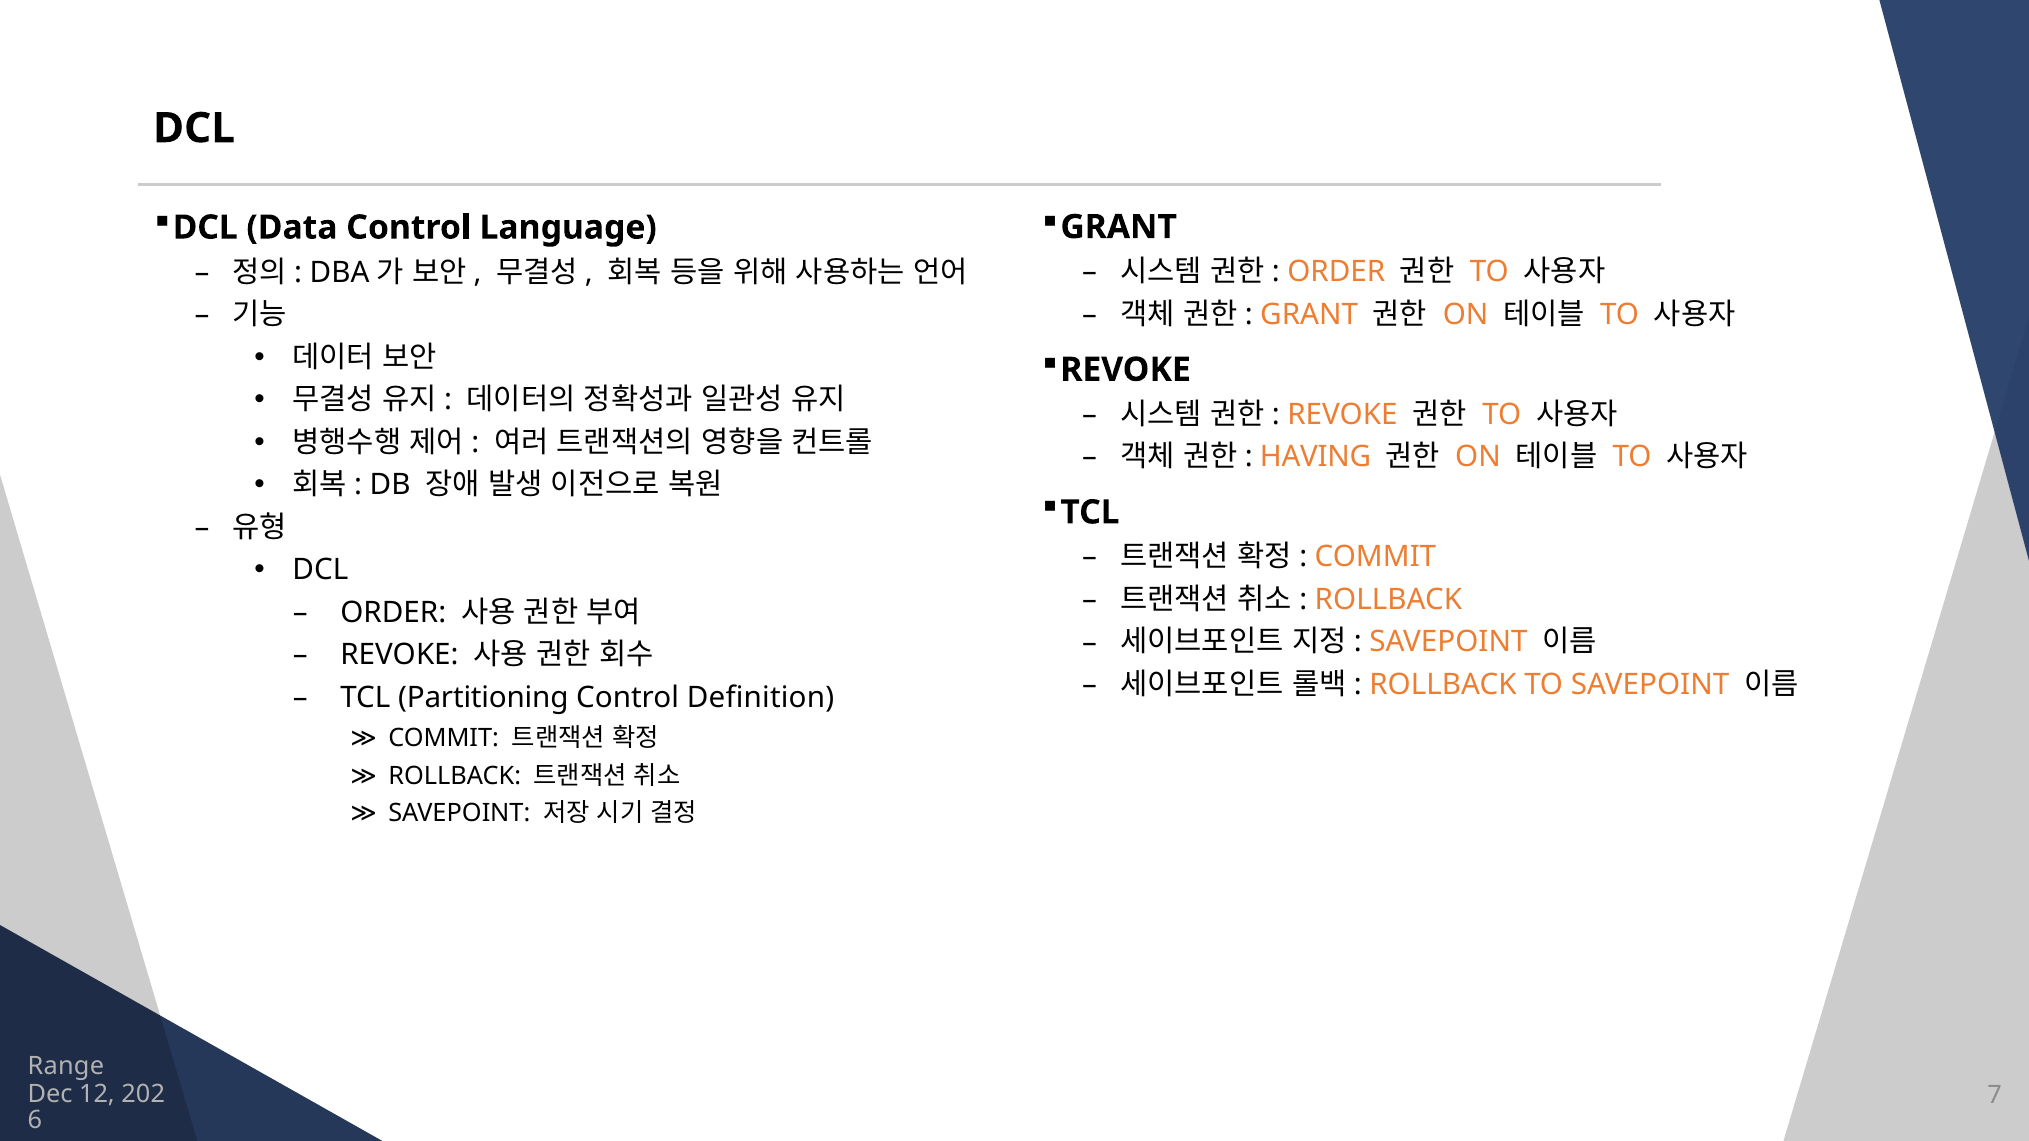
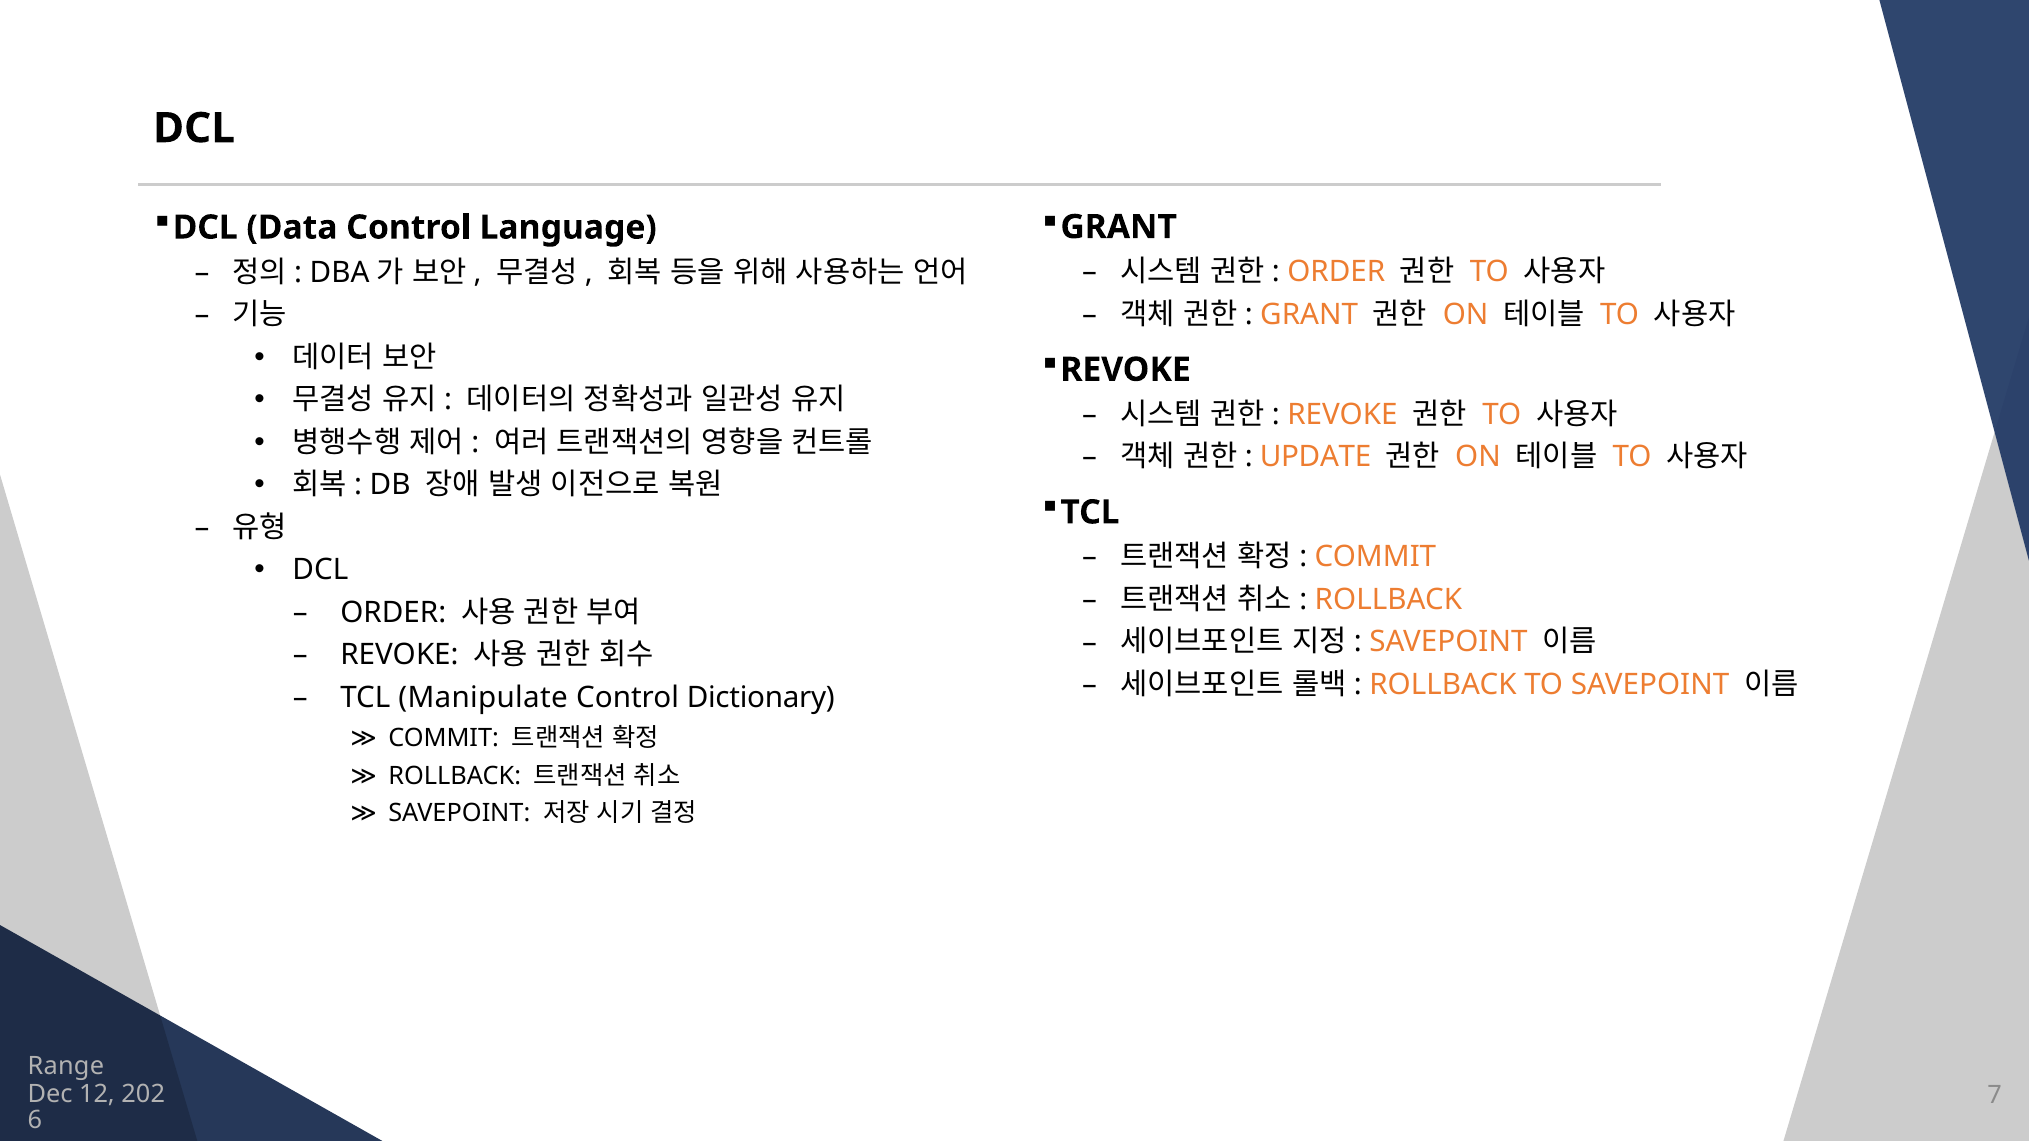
HAVING: HAVING -> UPDATE
Partitioning: Partitioning -> Manipulate
Definition: Definition -> Dictionary
